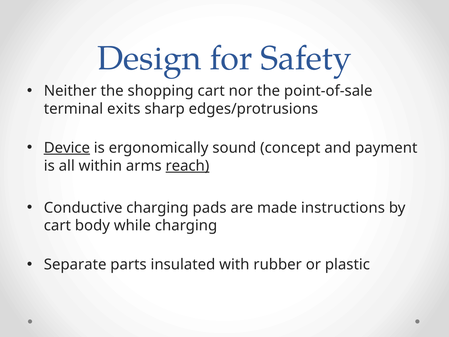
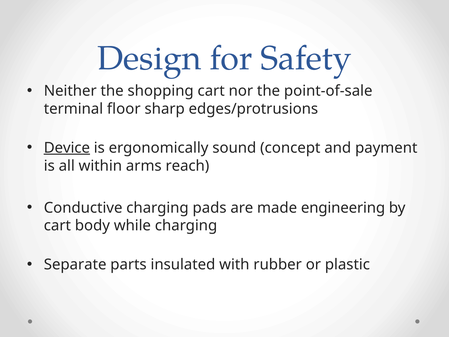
exits: exits -> floor
reach underline: present -> none
instructions: instructions -> engineering
